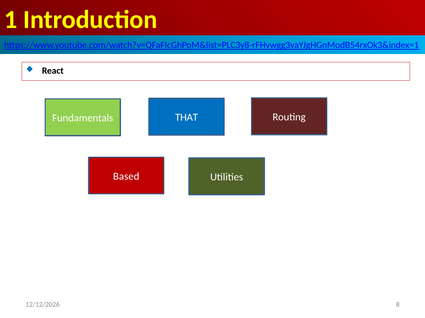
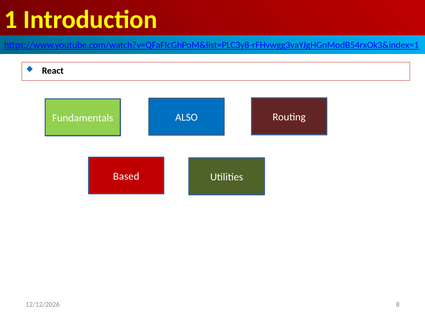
THAT: THAT -> ALSO
